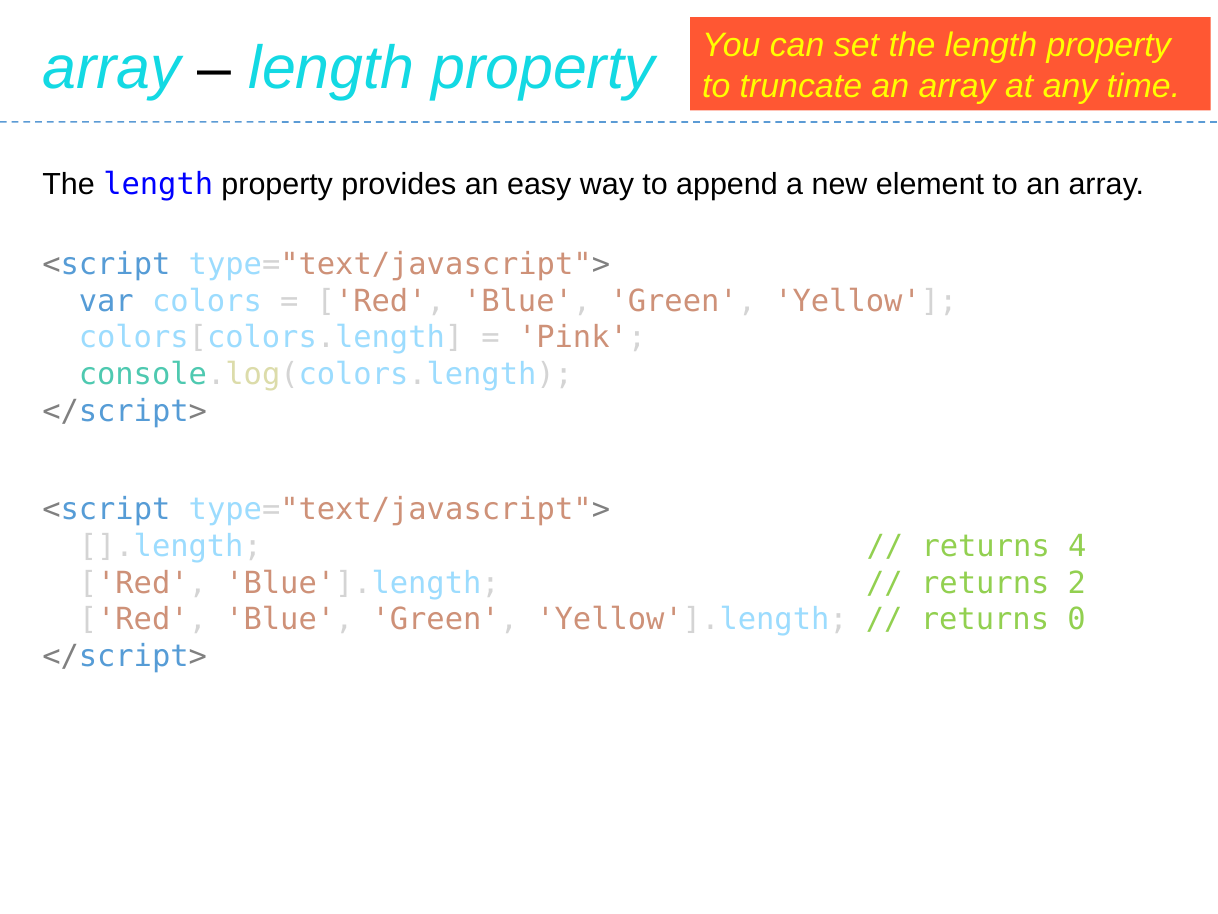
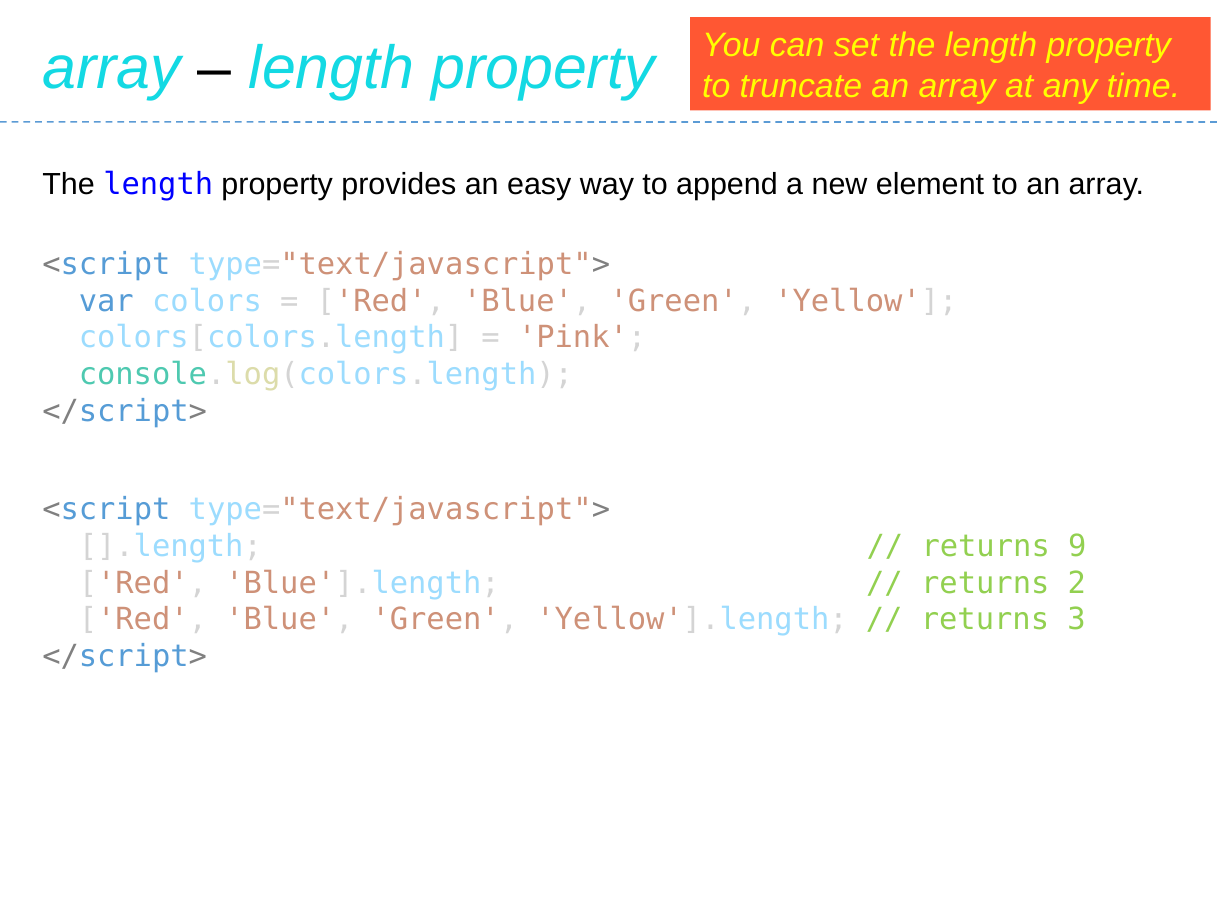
4: 4 -> 9
0: 0 -> 3
